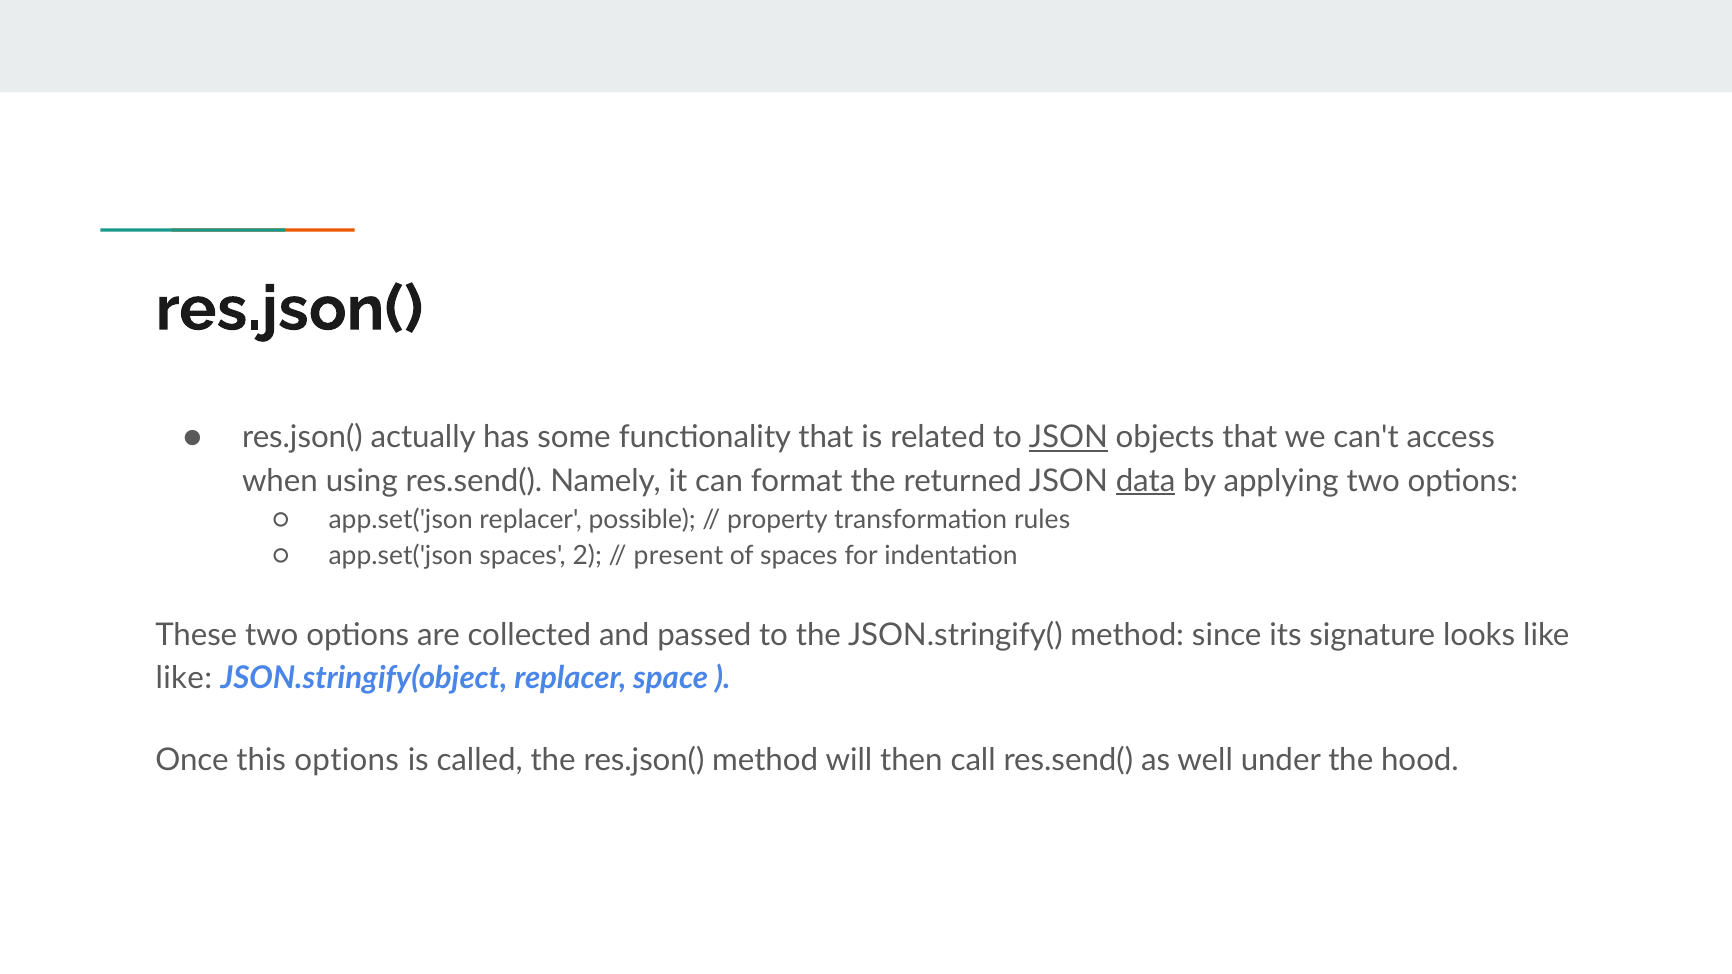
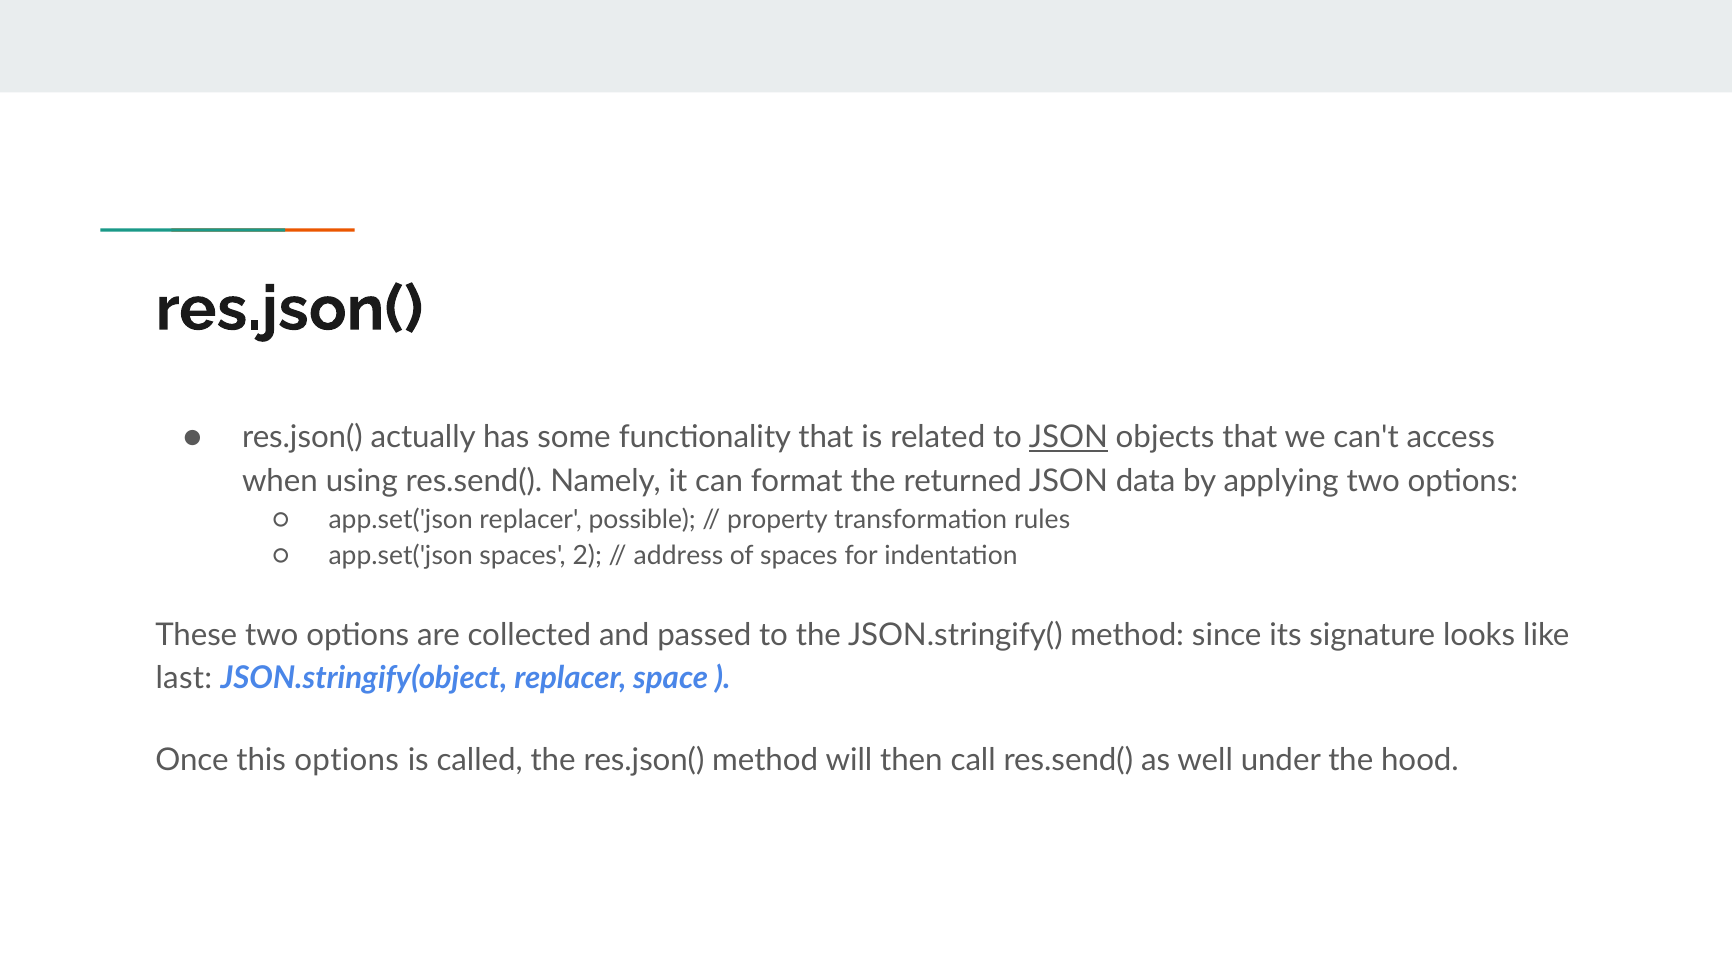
data underline: present -> none
present: present -> address
like at (184, 679): like -> last
